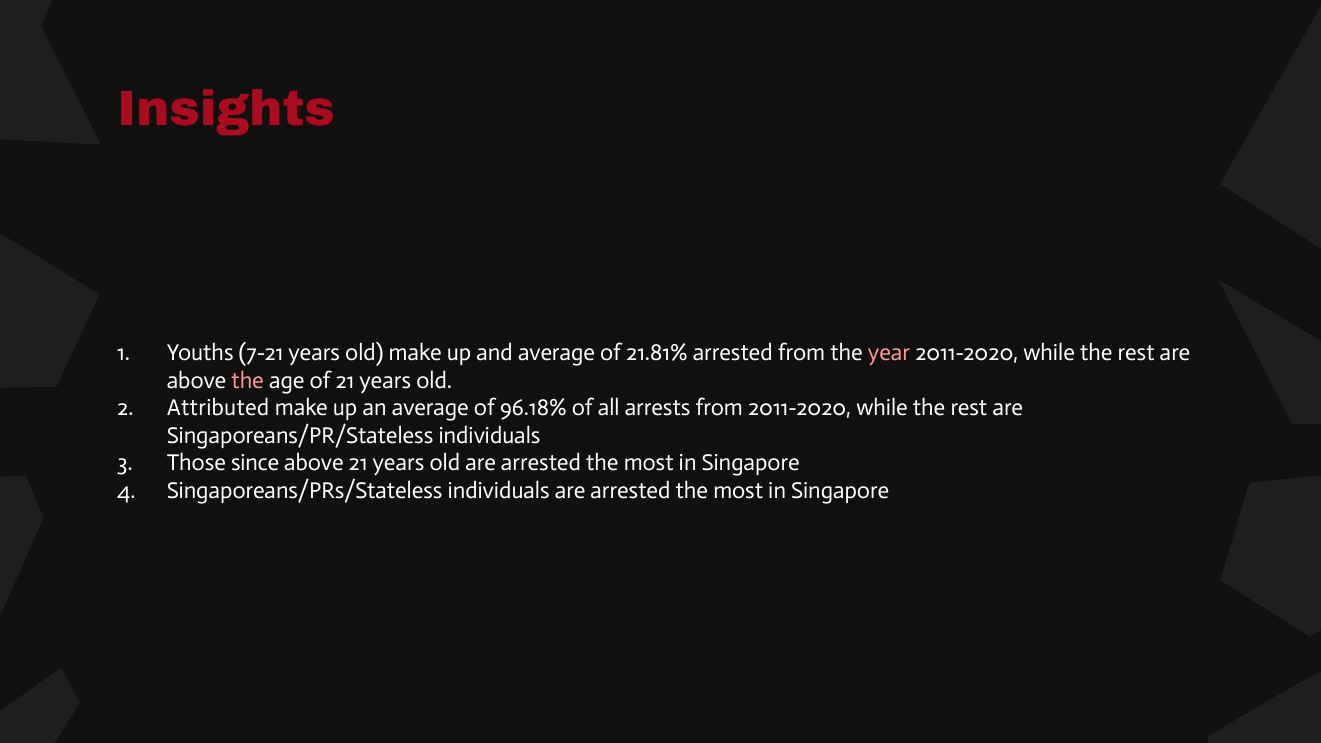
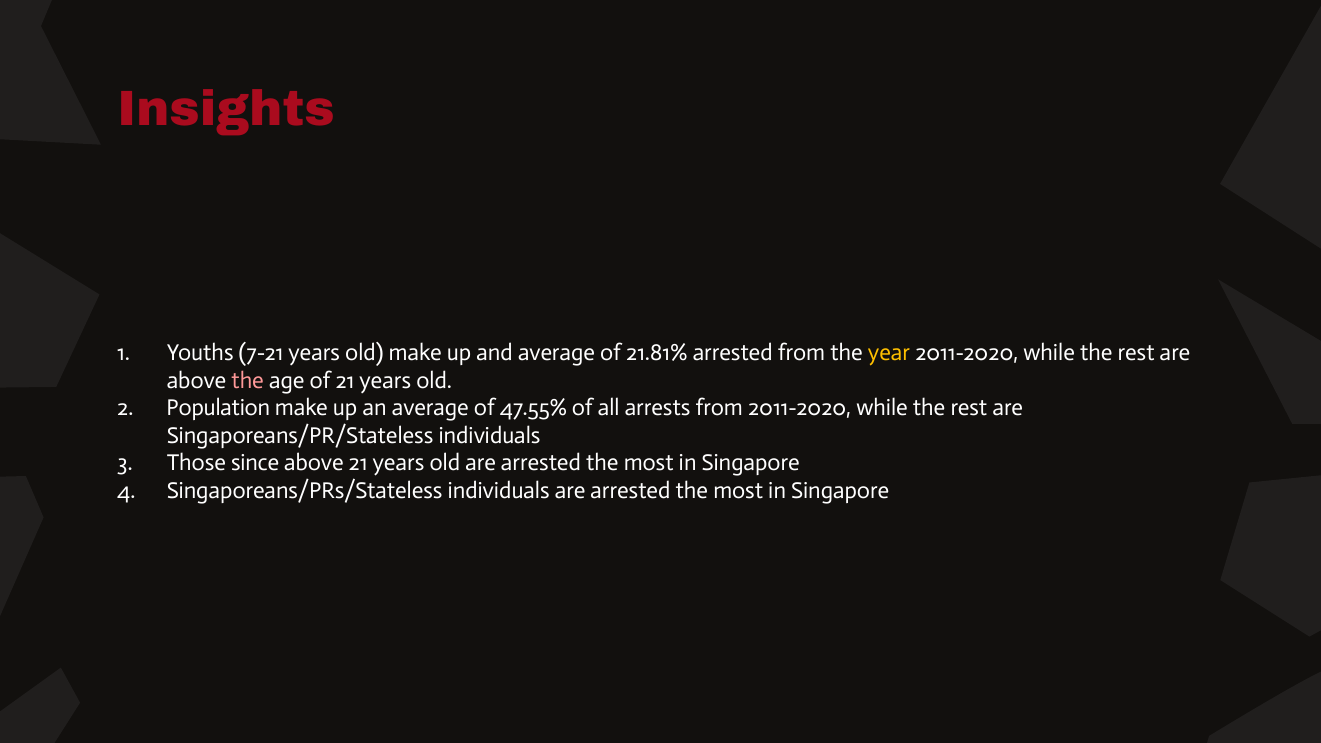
year colour: pink -> yellow
Attributed: Attributed -> Population
96.18%: 96.18% -> 47.55%
